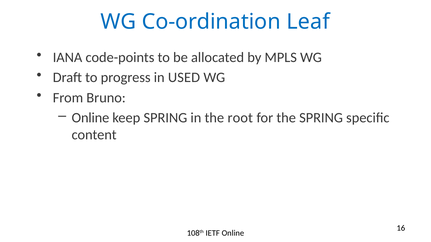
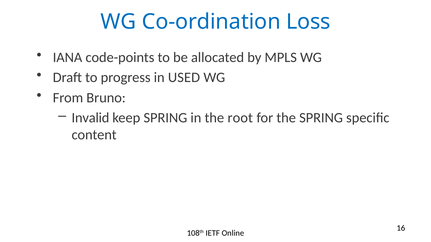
Leaf: Leaf -> Loss
Online at (90, 118): Online -> Invalid
